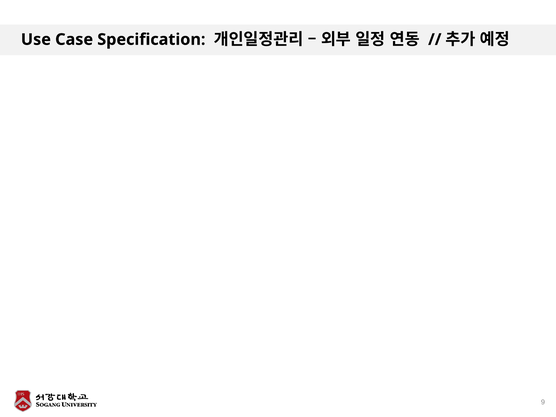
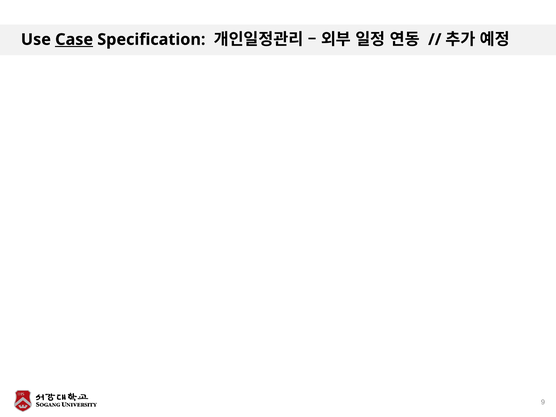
Case underline: none -> present
